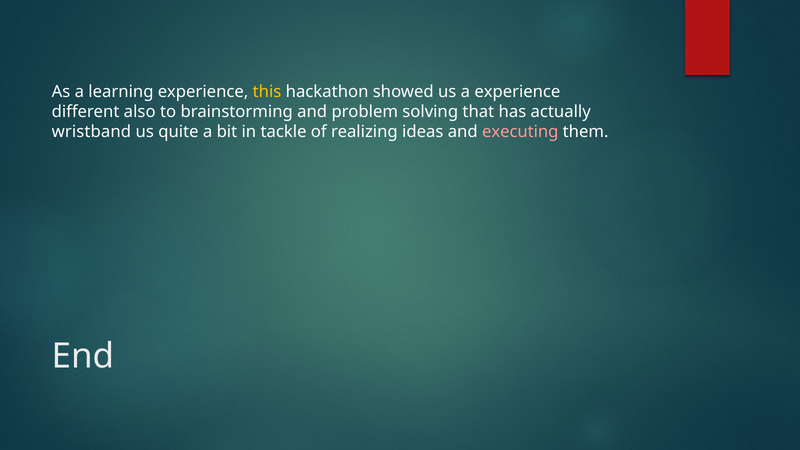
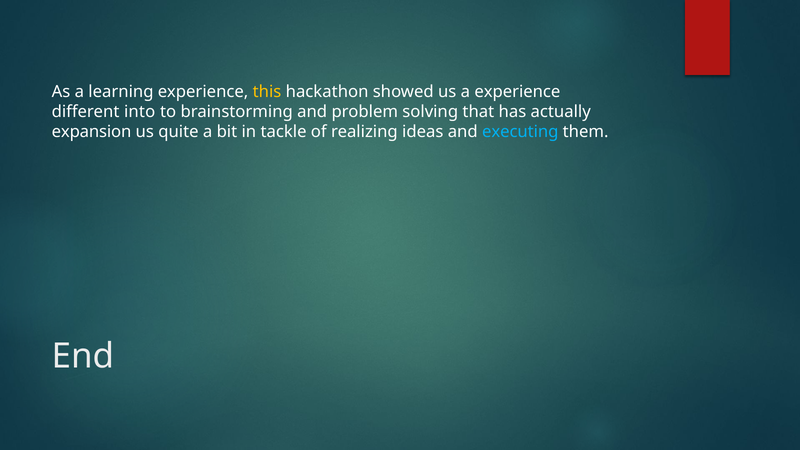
also: also -> into
wristband: wristband -> expansion
executing colour: pink -> light blue
